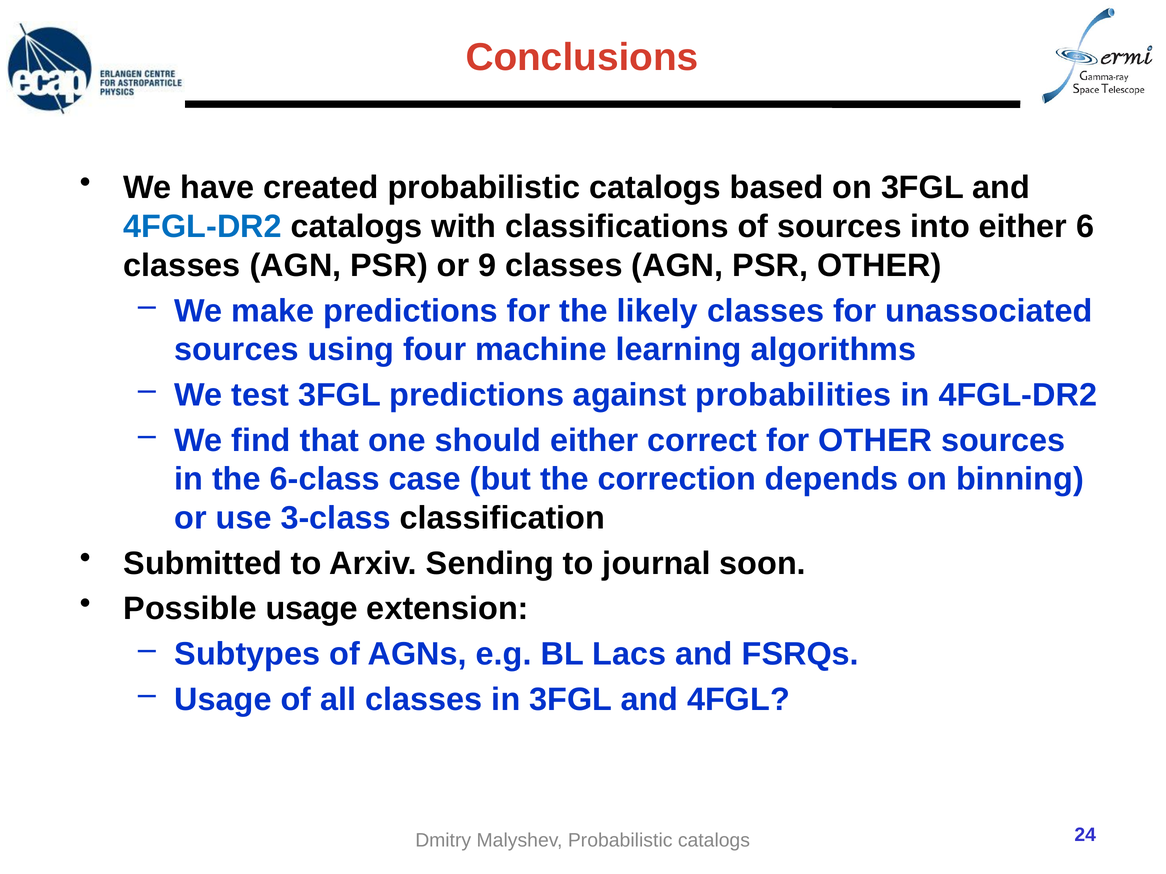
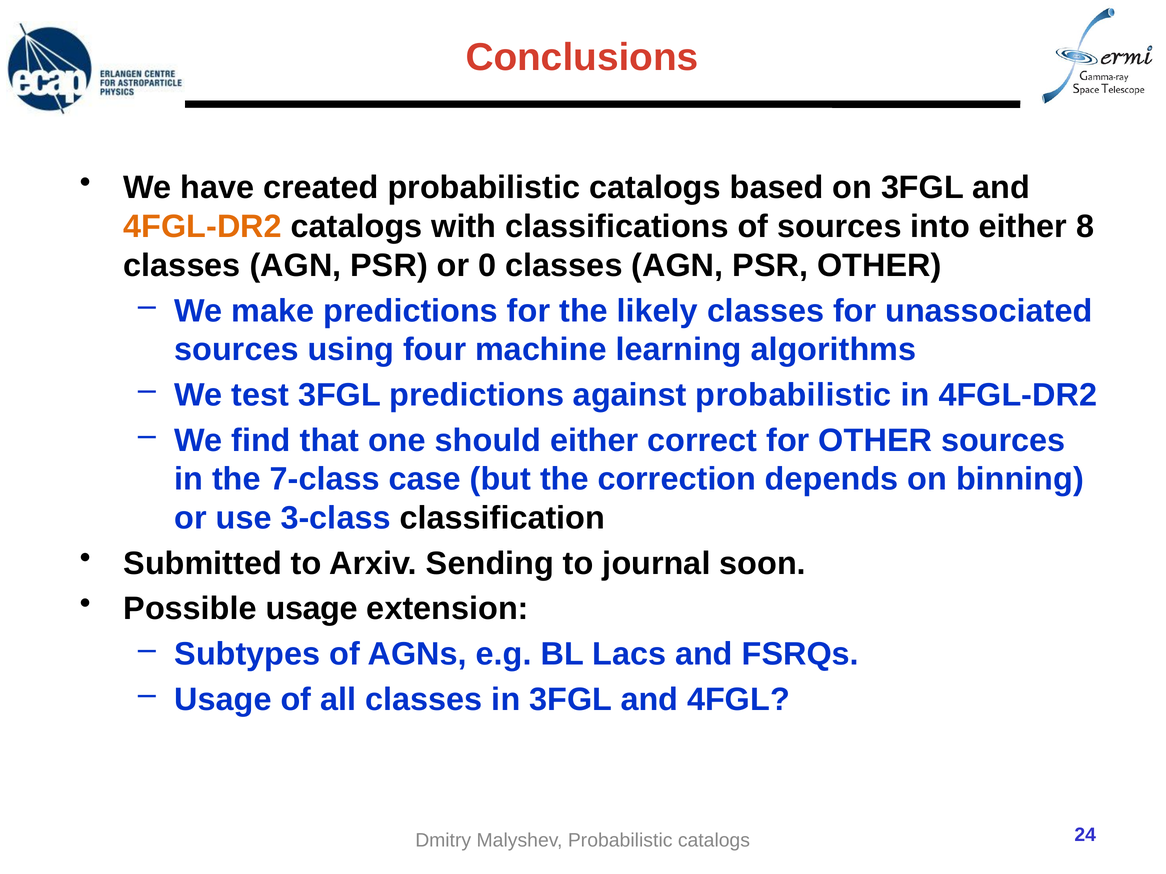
4FGL-DR2 at (203, 227) colour: blue -> orange
6: 6 -> 8
9: 9 -> 0
against probabilities: probabilities -> probabilistic
6-class: 6-class -> 7-class
